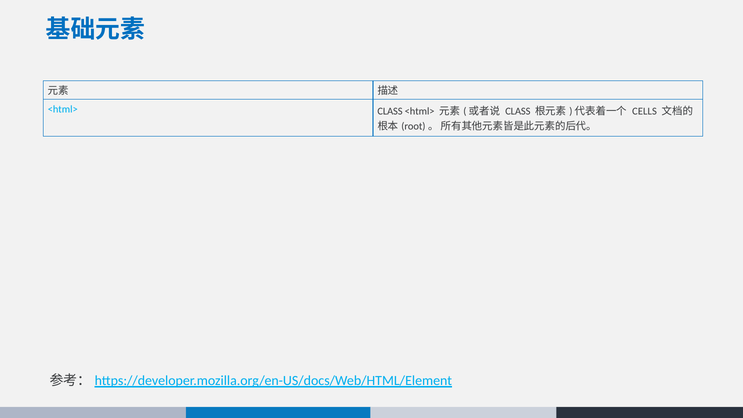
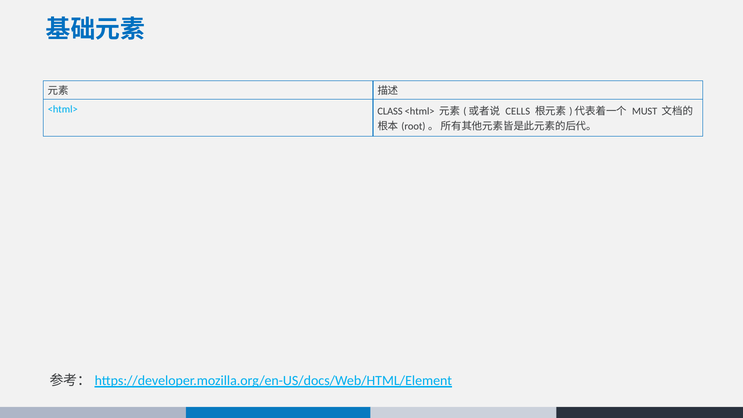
CLASS at (518, 111): CLASS -> CELLS
CELLS: CELLS -> MUST
